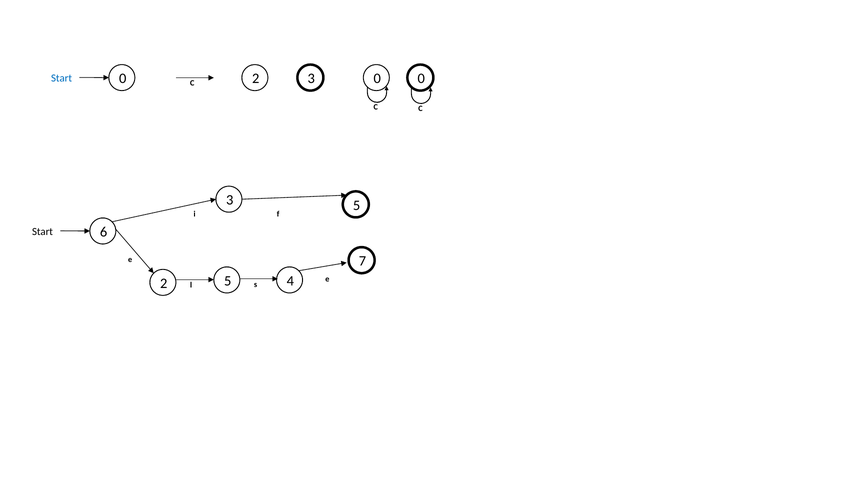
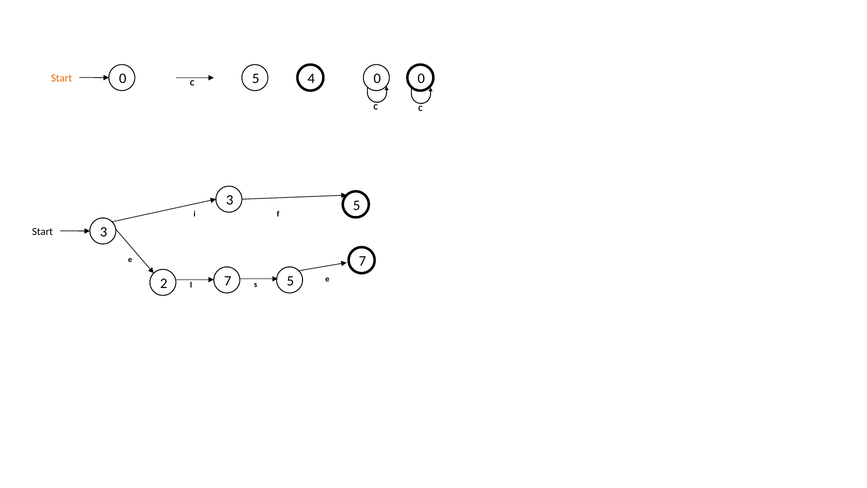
Start at (62, 78) colour: blue -> orange
0 2: 2 -> 5
C 3: 3 -> 4
Start 6: 6 -> 3
l 5: 5 -> 7
s 4: 4 -> 5
